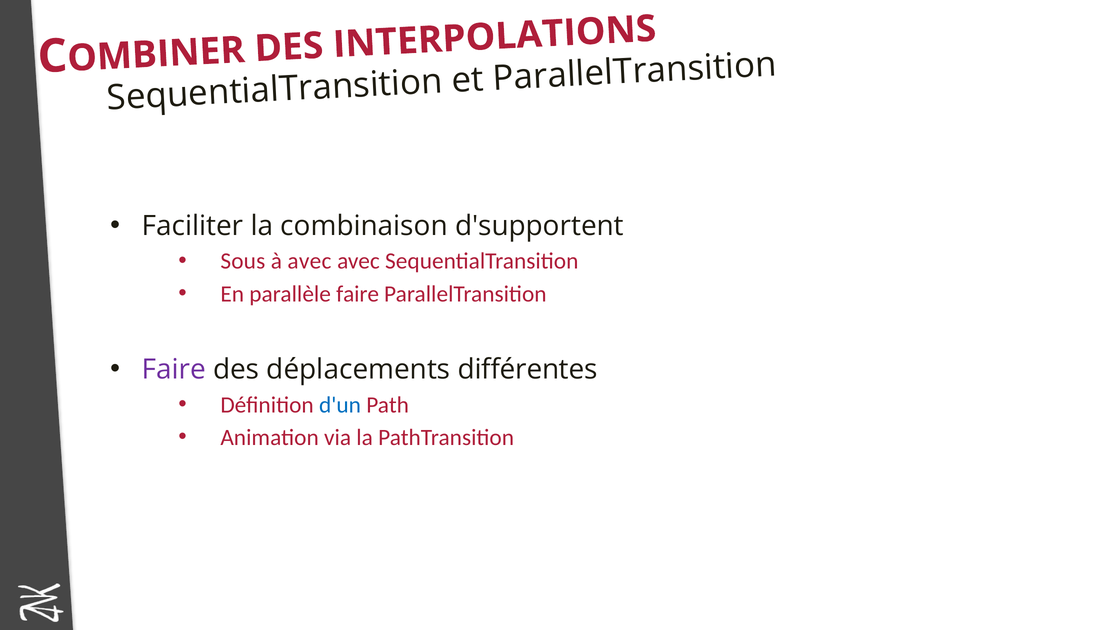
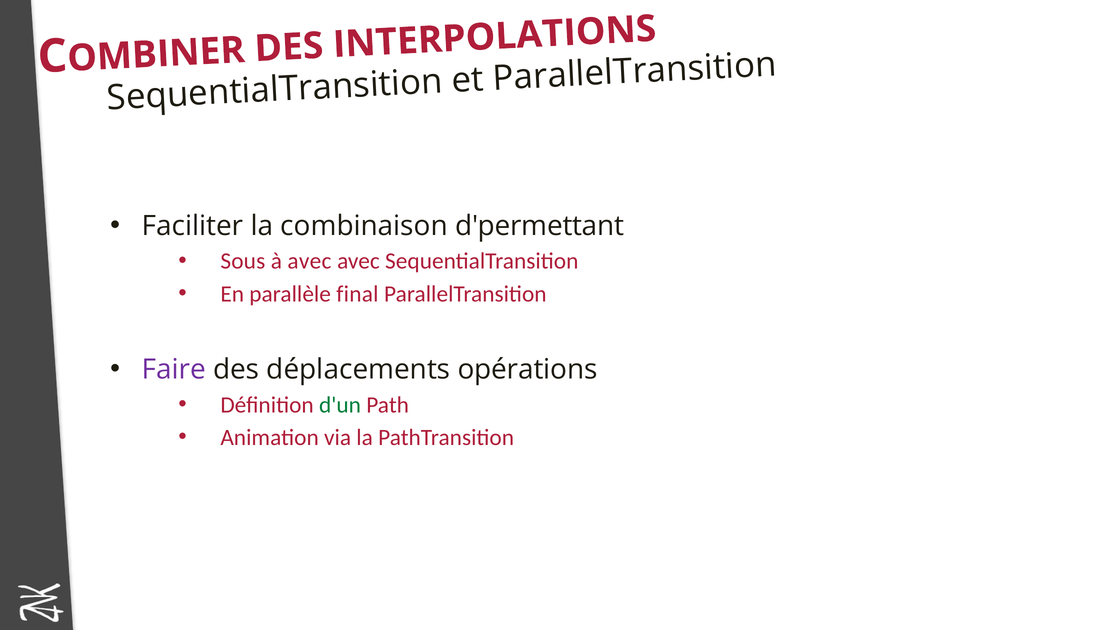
d'supportent: d'supportent -> d'permettant
parallèle faire: faire -> final
différentes: différentes -> opérations
d'un colour: blue -> green
